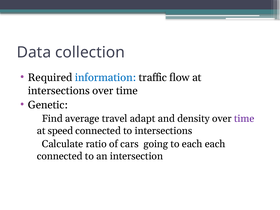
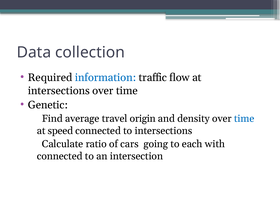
adapt: adapt -> origin
time at (244, 119) colour: purple -> blue
each each: each -> with
